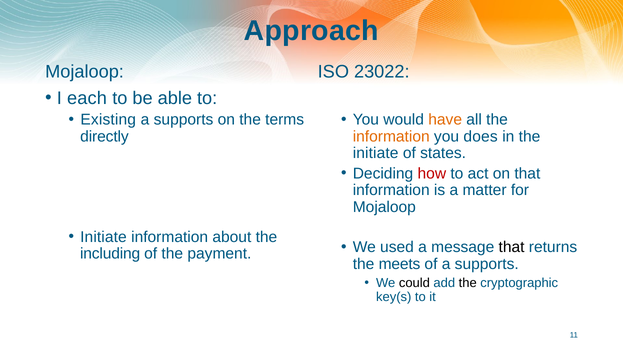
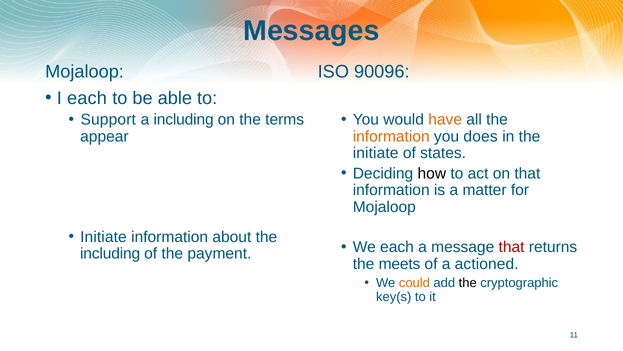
Approach: Approach -> Messages
23022: 23022 -> 90096
Existing: Existing -> Support
supports at (184, 119): supports -> including
directly: directly -> appear
how colour: red -> black
We used: used -> each
that at (512, 247) colour: black -> red
of a supports: supports -> actioned
could colour: black -> orange
